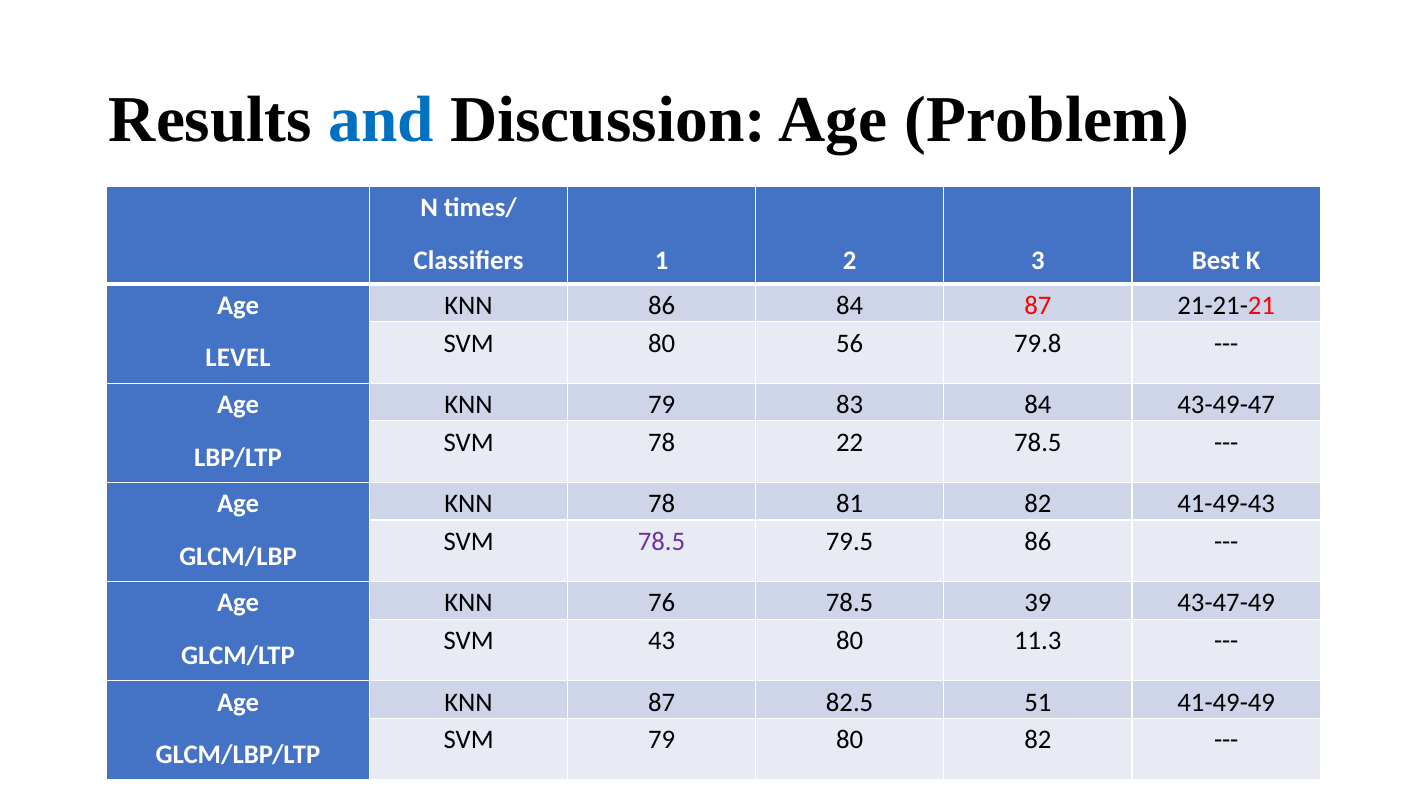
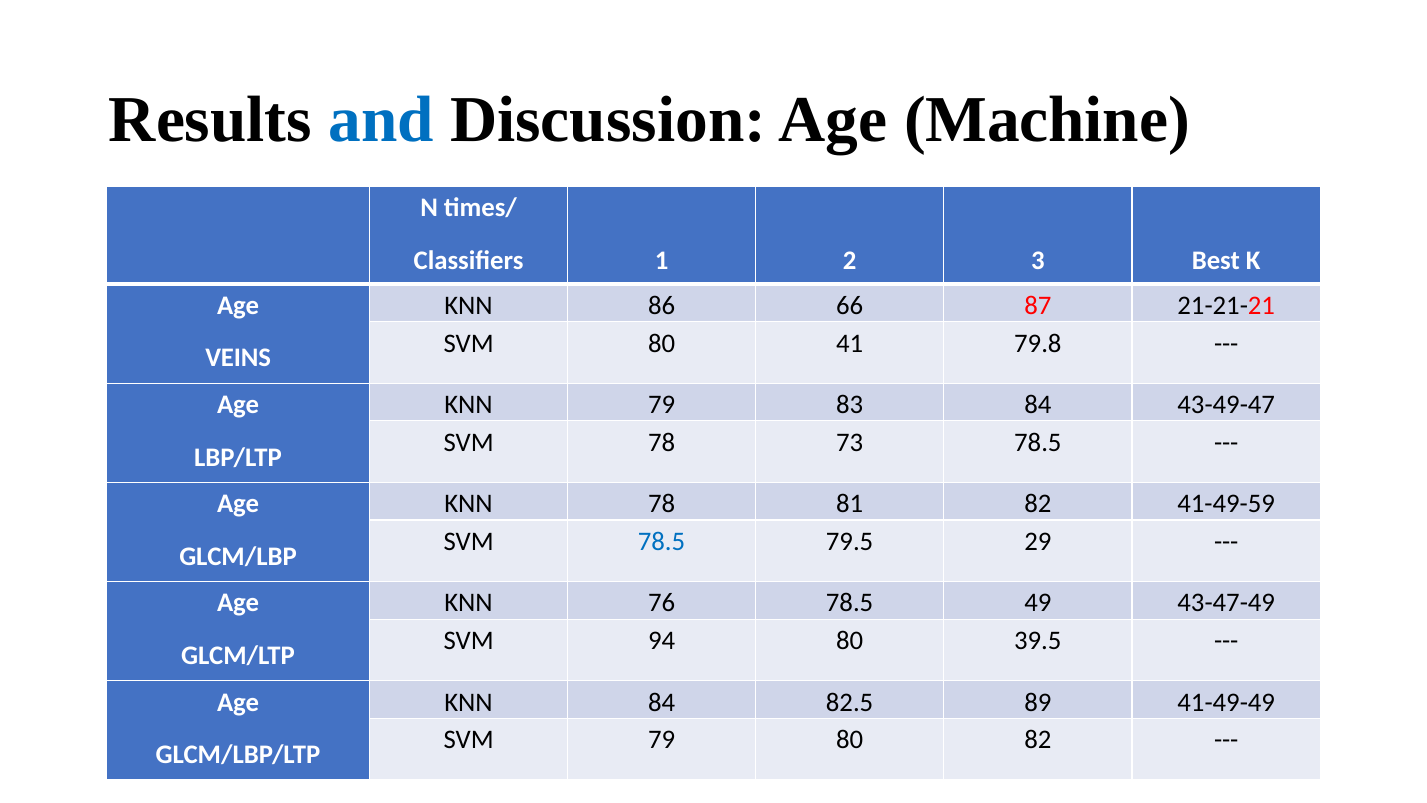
Problem: Problem -> Machine
86 84: 84 -> 66
56: 56 -> 41
LEVEL: LEVEL -> VEINS
22: 22 -> 73
41-49-43: 41-49-43 -> 41-49-59
78.5 at (662, 541) colour: purple -> blue
79.5 86: 86 -> 29
39: 39 -> 49
43: 43 -> 94
11.3: 11.3 -> 39.5
KNN 87: 87 -> 84
51: 51 -> 89
